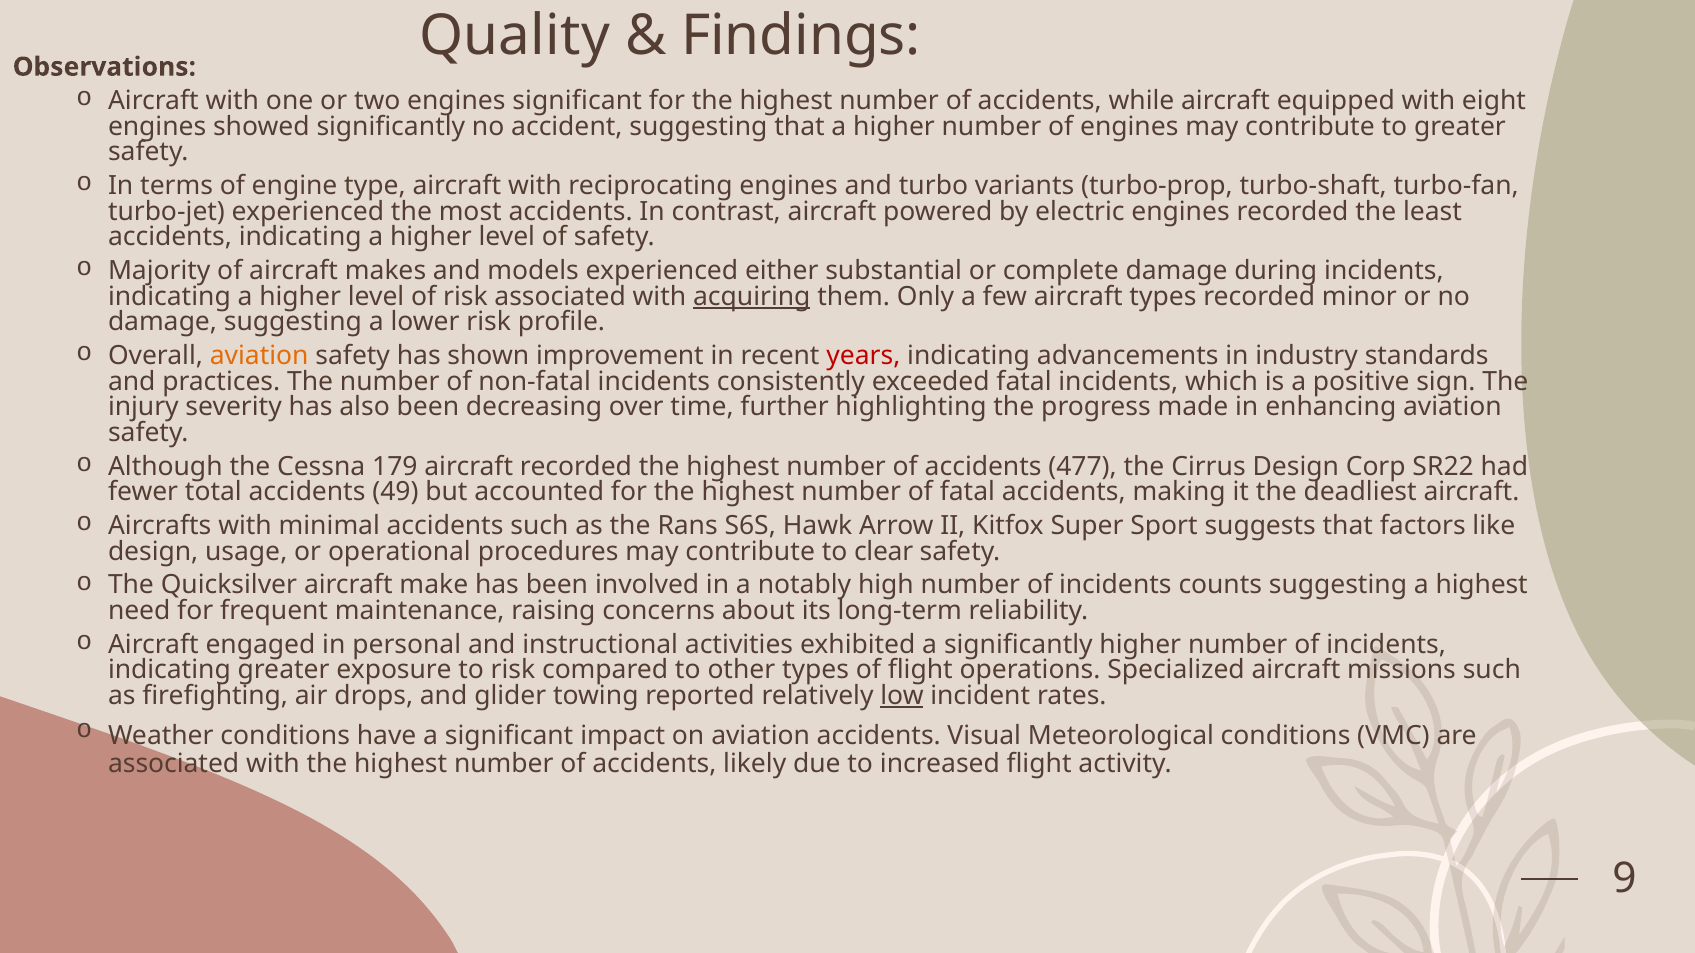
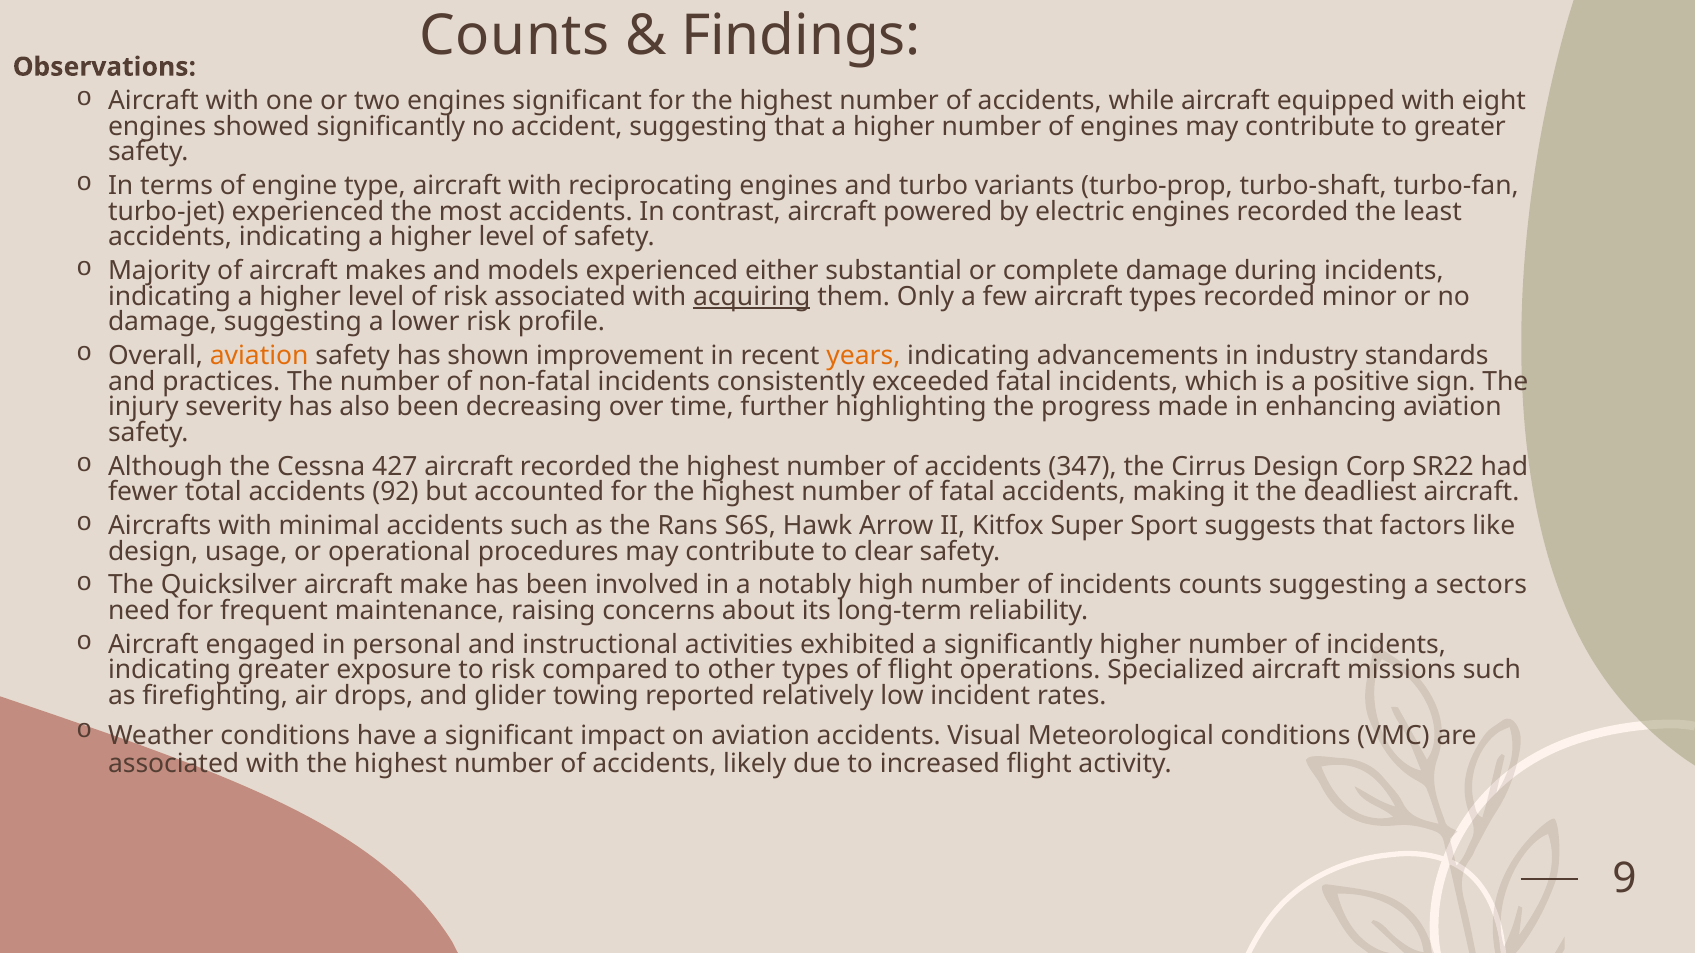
Quality at (515, 36): Quality -> Counts
years colour: red -> orange
179: 179 -> 427
477: 477 -> 347
49: 49 -> 92
a highest: highest -> sectors
low underline: present -> none
